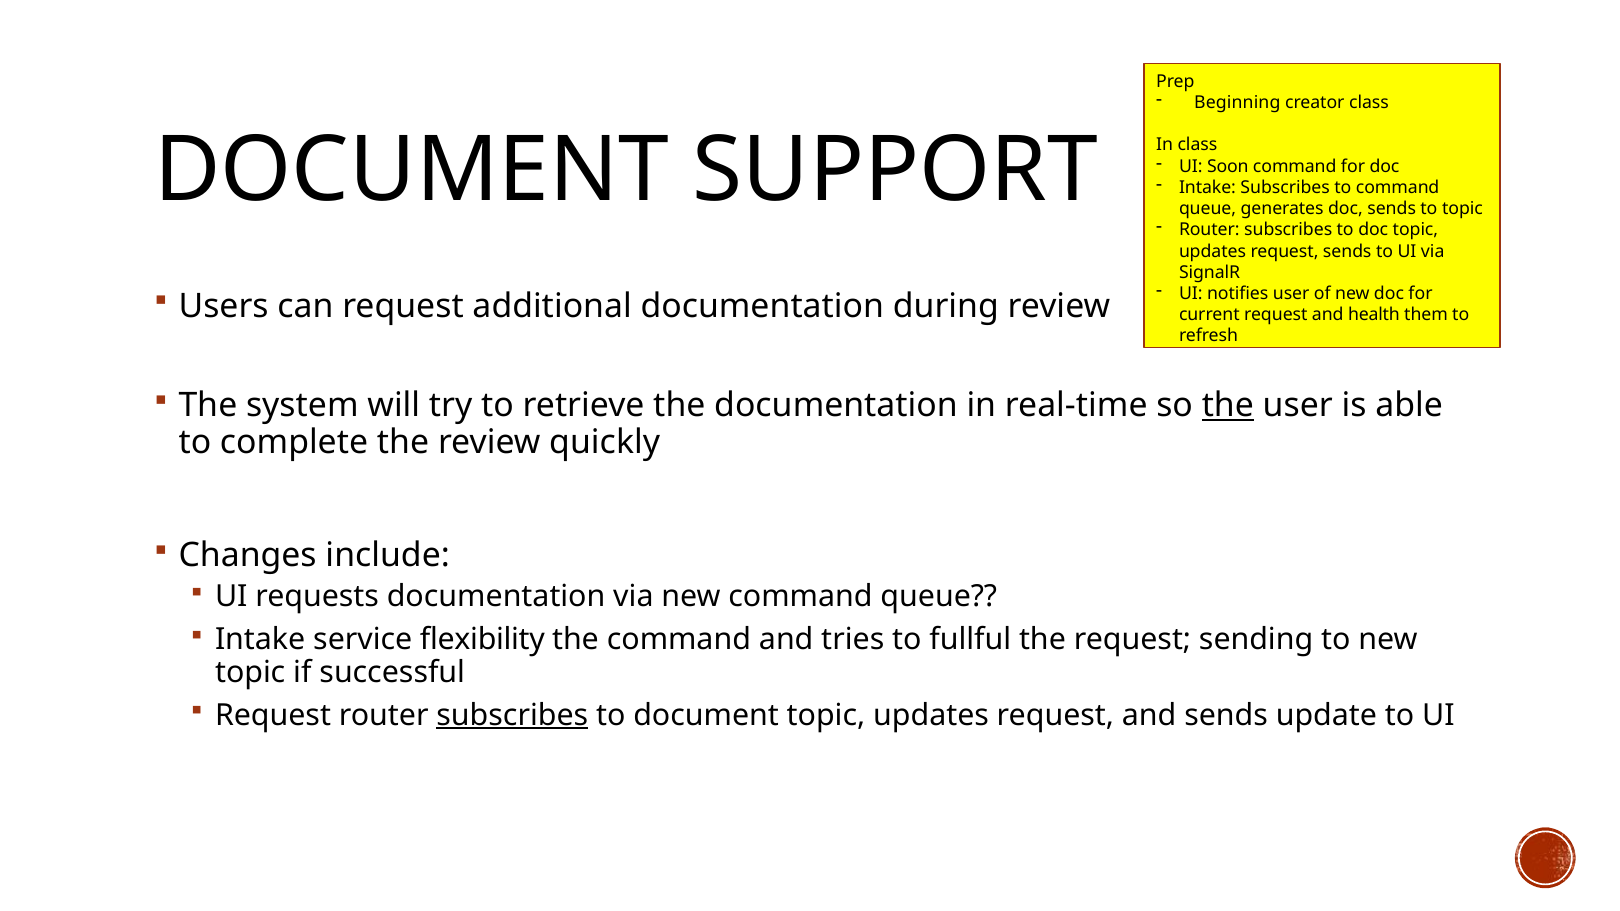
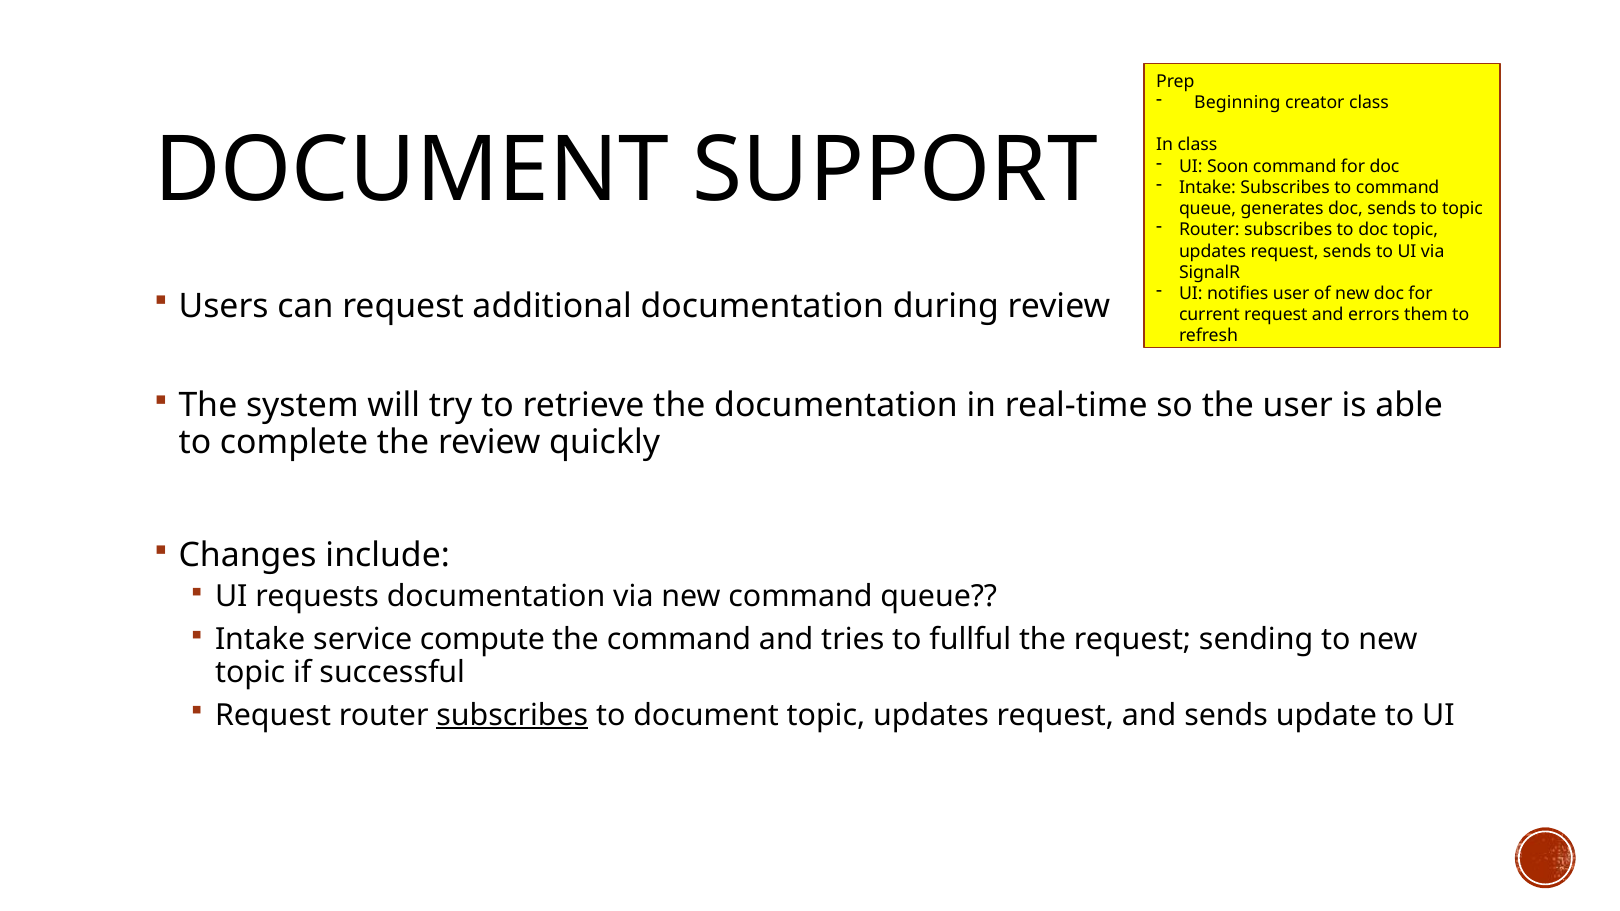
health: health -> errors
the at (1228, 406) underline: present -> none
flexibility: flexibility -> compute
